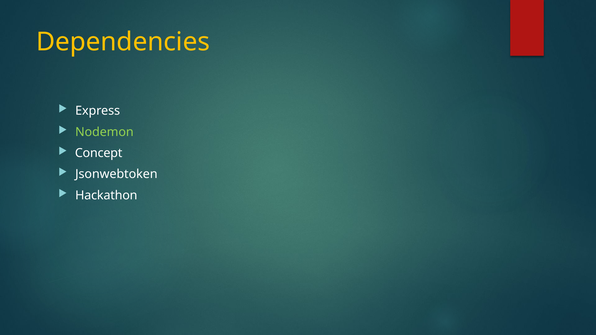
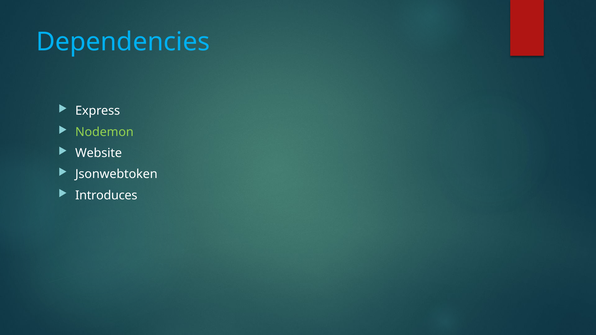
Dependencies colour: yellow -> light blue
Concept: Concept -> Website
Hackathon: Hackathon -> Introduces
